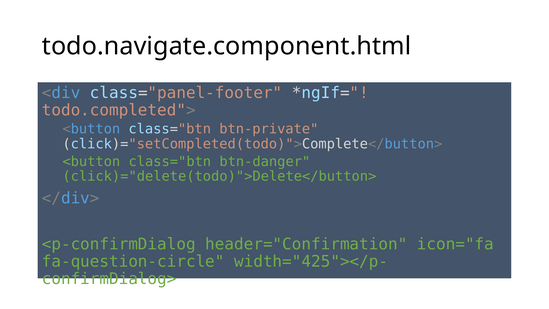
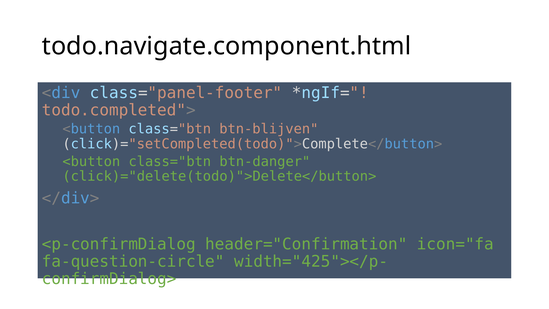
btn-private: btn-private -> btn-blijven
